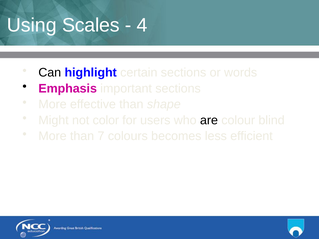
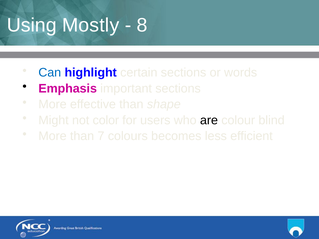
Scales: Scales -> Mostly
4: 4 -> 8
Can colour: black -> blue
